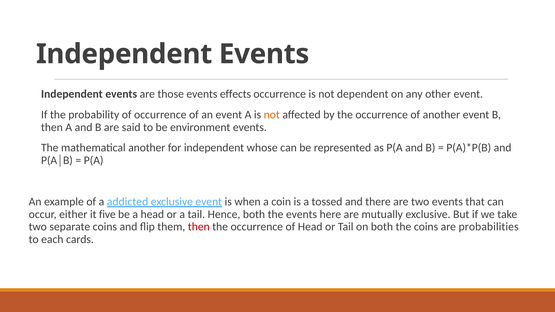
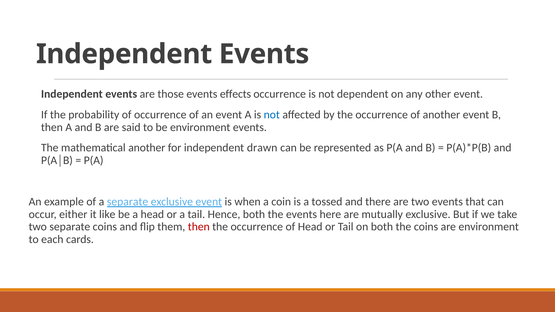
not at (272, 115) colour: orange -> blue
whose: whose -> drawn
a addicted: addicted -> separate
five: five -> like
are probabilities: probabilities -> environment
